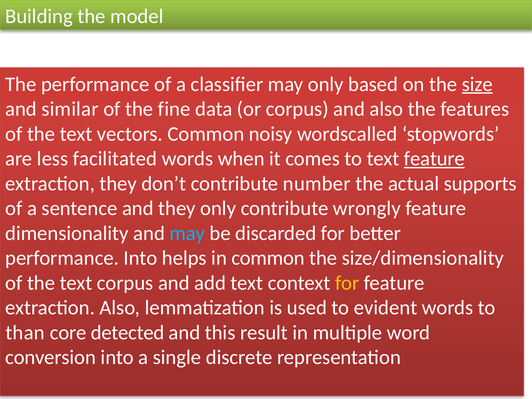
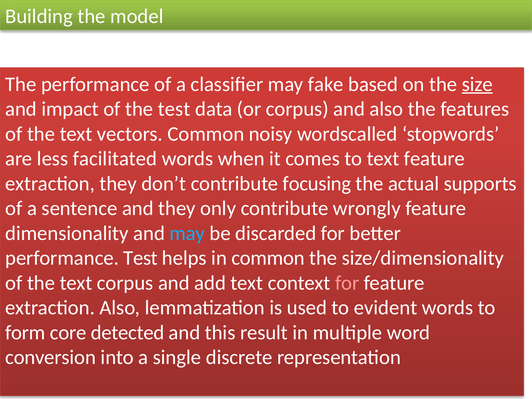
may only: only -> fake
similar: similar -> impact
the fine: fine -> test
feature at (434, 159) underline: present -> none
number: number -> focusing
performance Into: Into -> Test
for at (347, 283) colour: yellow -> pink
than: than -> form
